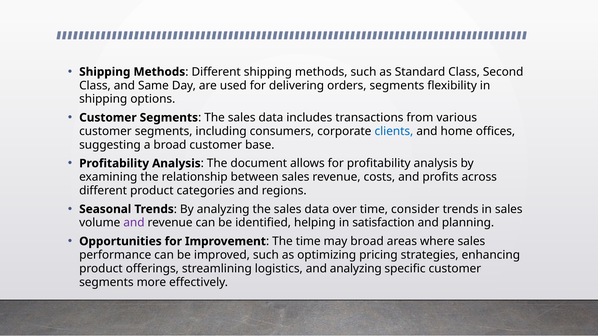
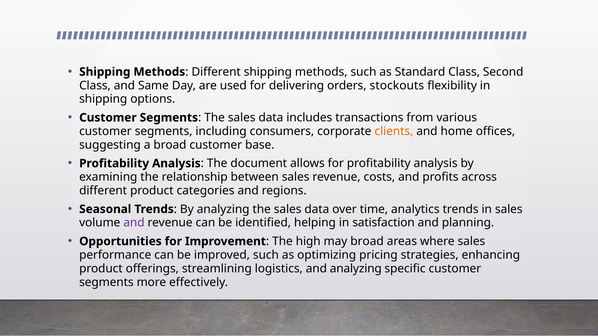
orders segments: segments -> stockouts
clients colour: blue -> orange
consider: consider -> analytics
The time: time -> high
